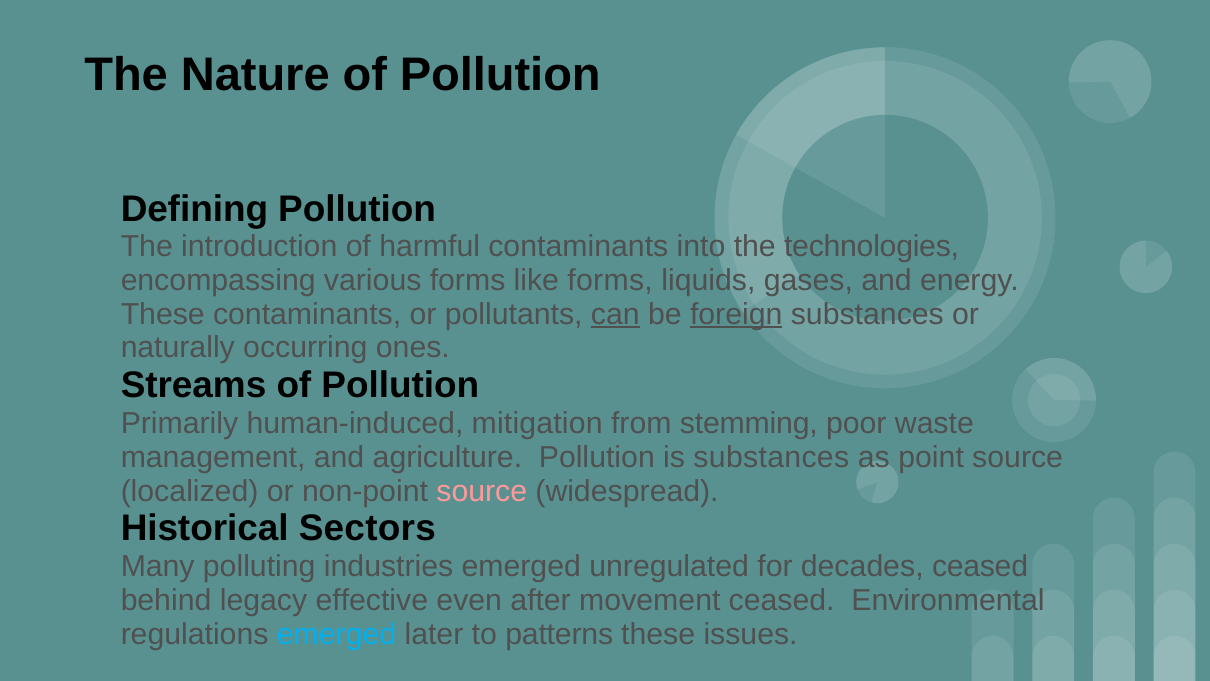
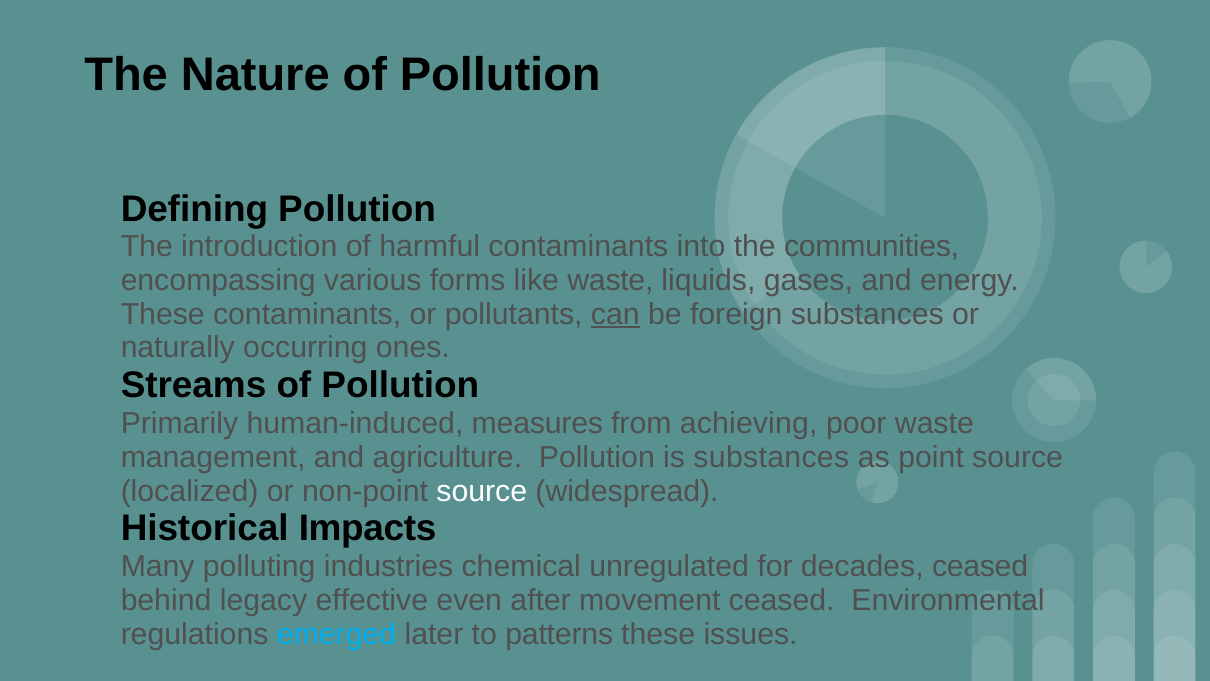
technologies: technologies -> communities
like forms: forms -> waste
foreign underline: present -> none
mitigation: mitigation -> measures
stemming: stemming -> achieving
source at (482, 491) colour: pink -> white
Sectors: Sectors -> Impacts
industries emerged: emerged -> chemical
